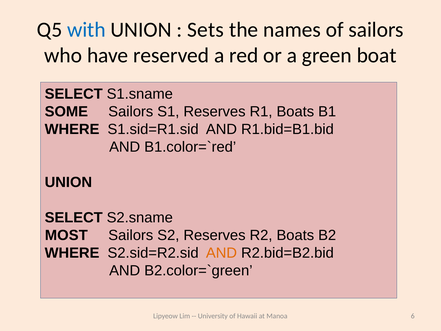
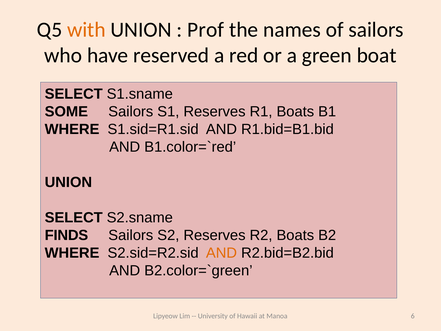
with colour: blue -> orange
Sets: Sets -> Prof
MOST: MOST -> FINDS
